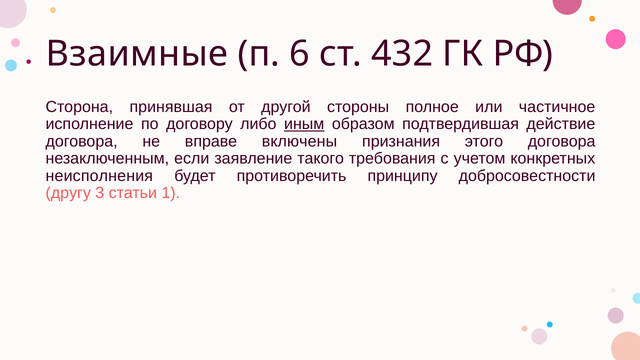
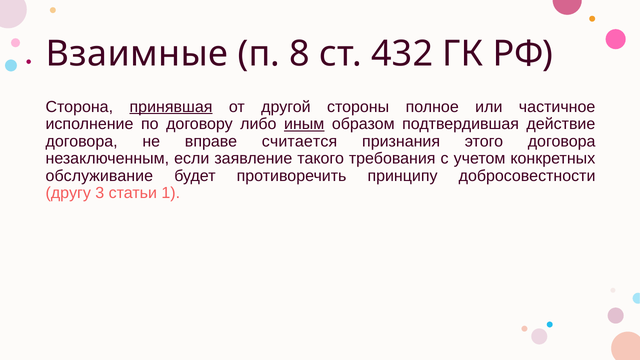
6: 6 -> 8
принявшая underline: none -> present
включены: включены -> считается
неисполнения: неисполнения -> обслуживание
